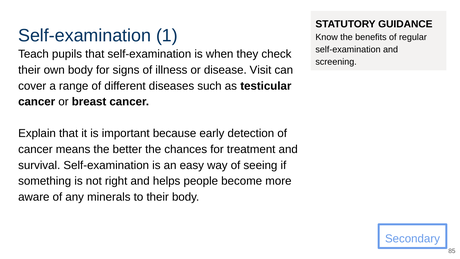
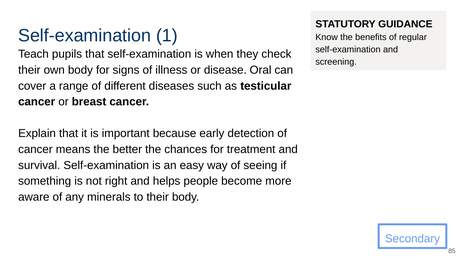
Visit: Visit -> Oral
